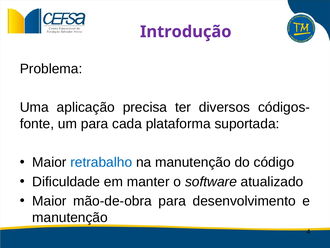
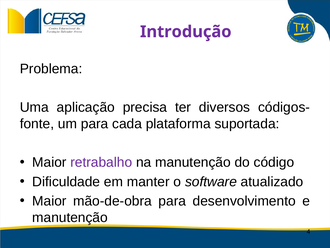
retrabalho colour: blue -> purple
